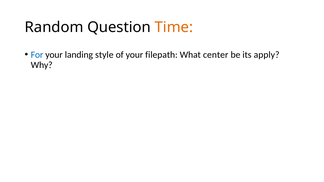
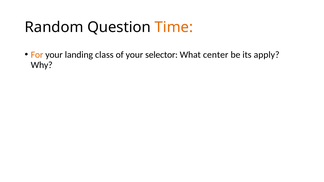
For colour: blue -> orange
style: style -> class
filepath: filepath -> selector
